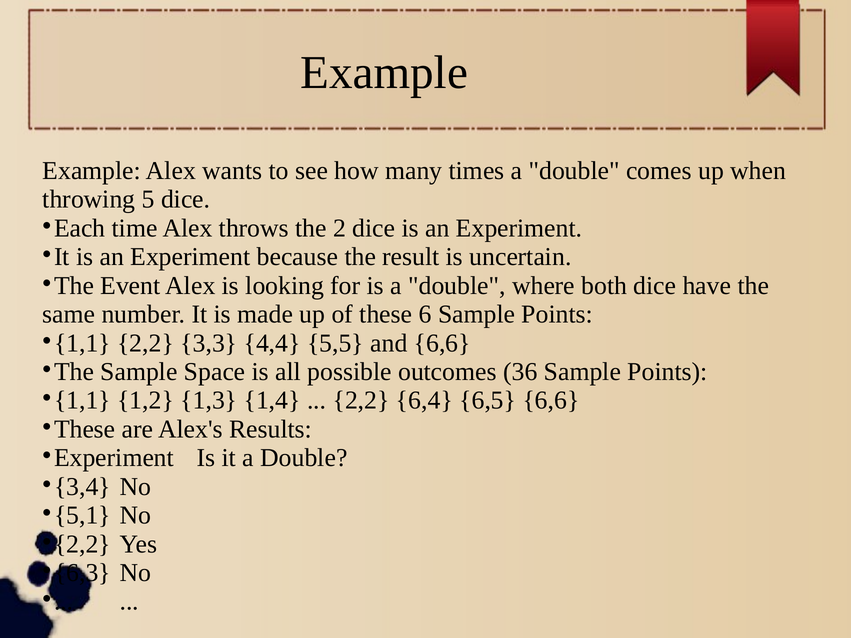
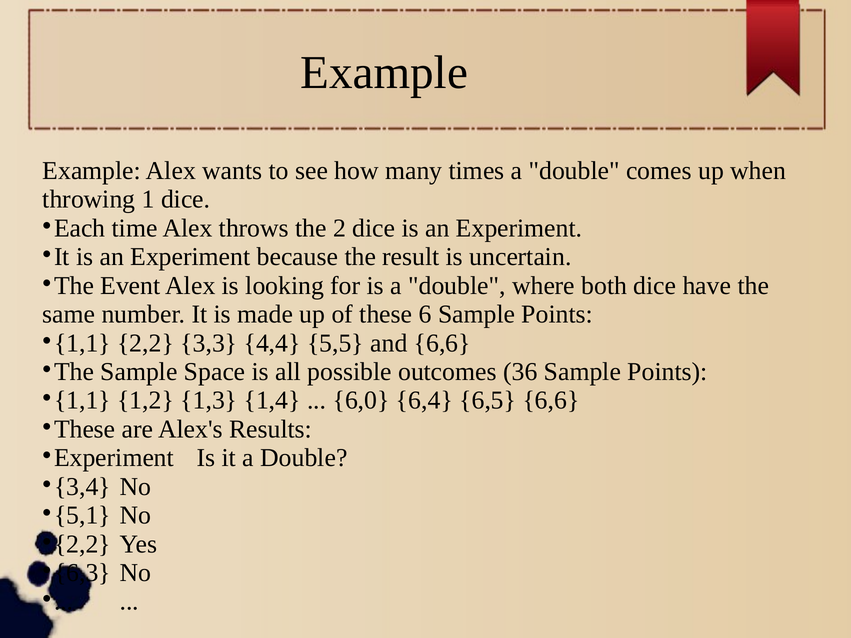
5: 5 -> 1
2,2 at (361, 401): 2,2 -> 6,0
